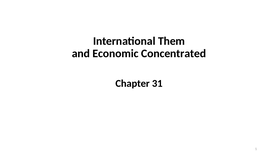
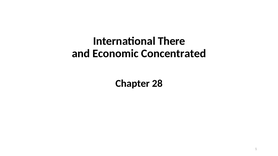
Them: Them -> There
31: 31 -> 28
